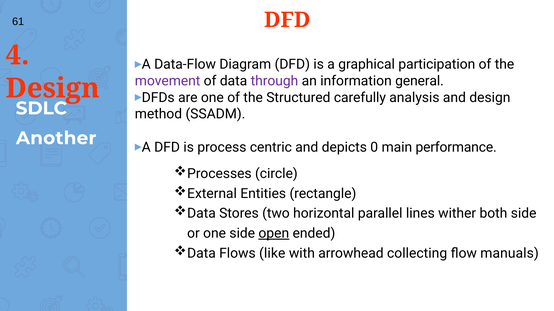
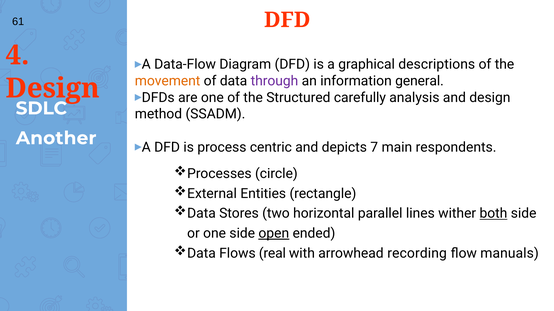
participation: participation -> descriptions
movement colour: purple -> orange
0: 0 -> 7
performance: performance -> respondents
both underline: none -> present
like: like -> real
collecting: collecting -> recording
